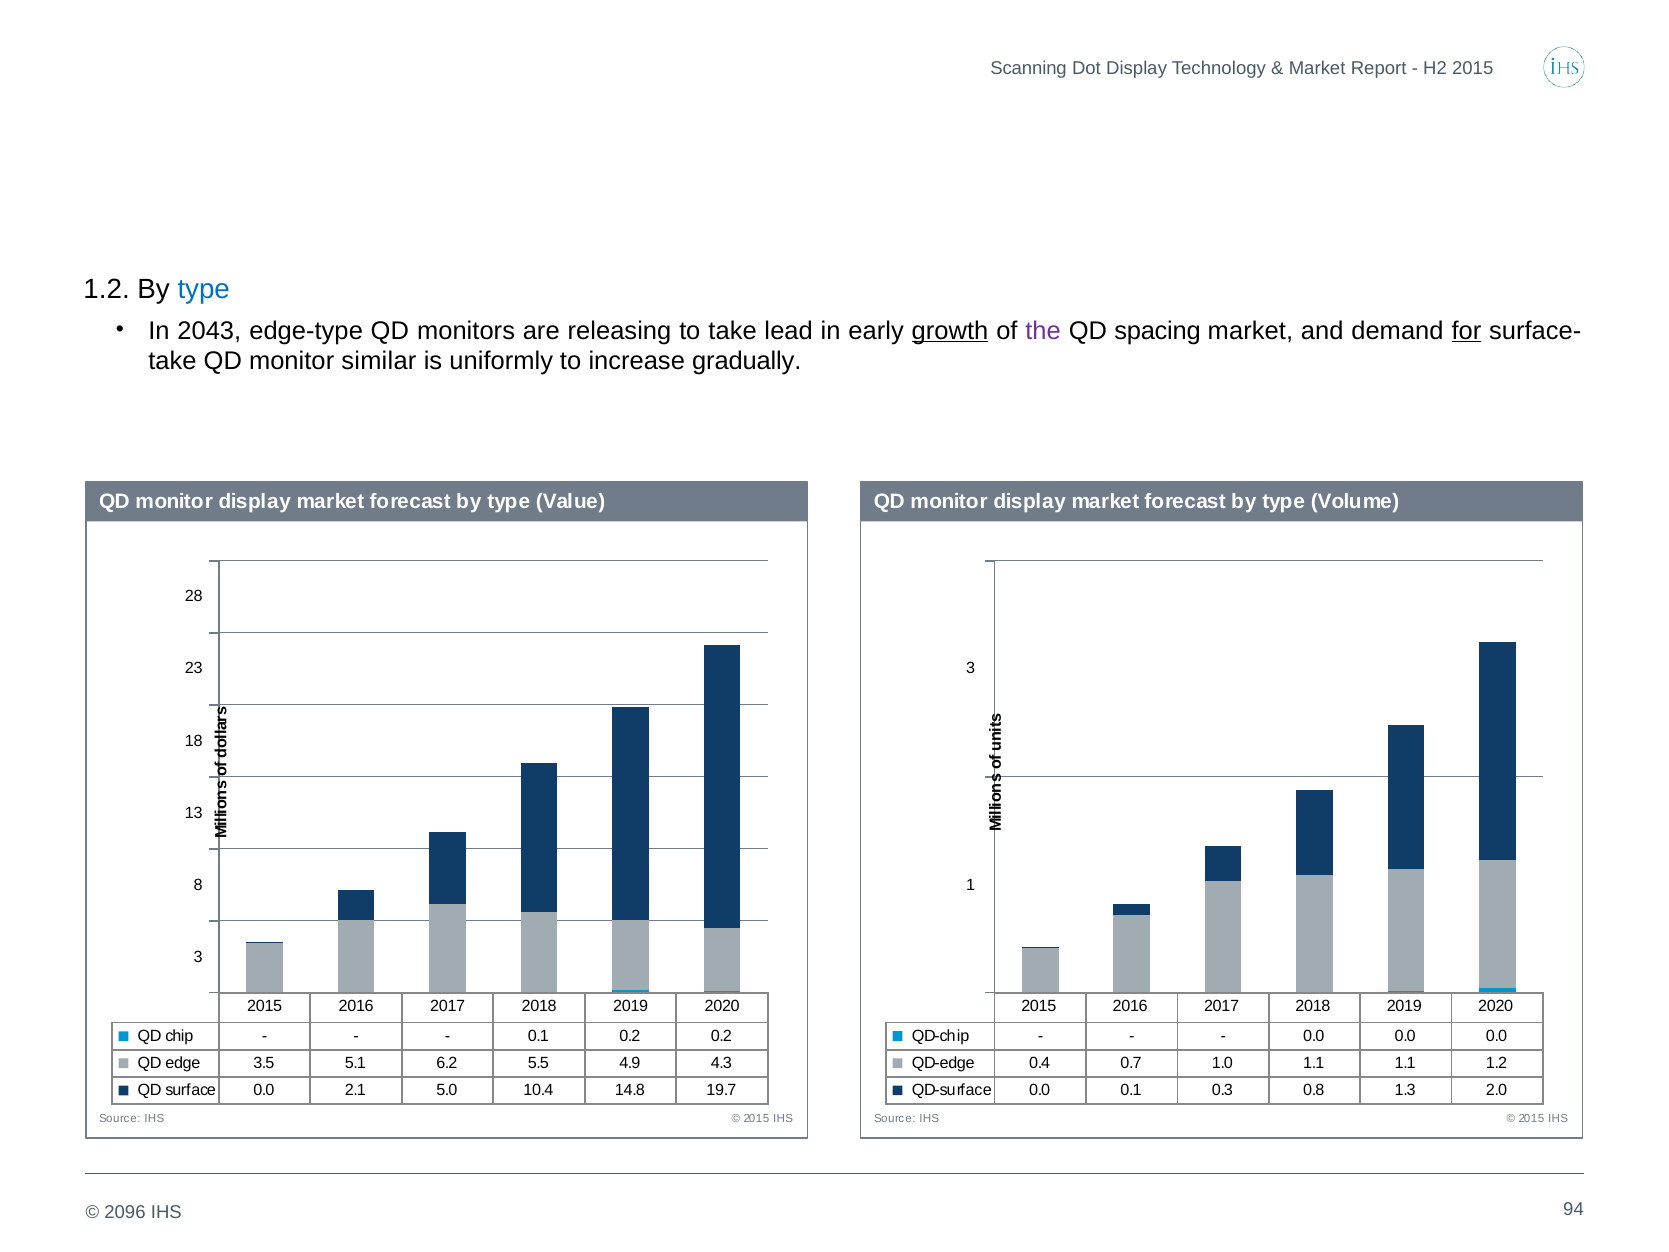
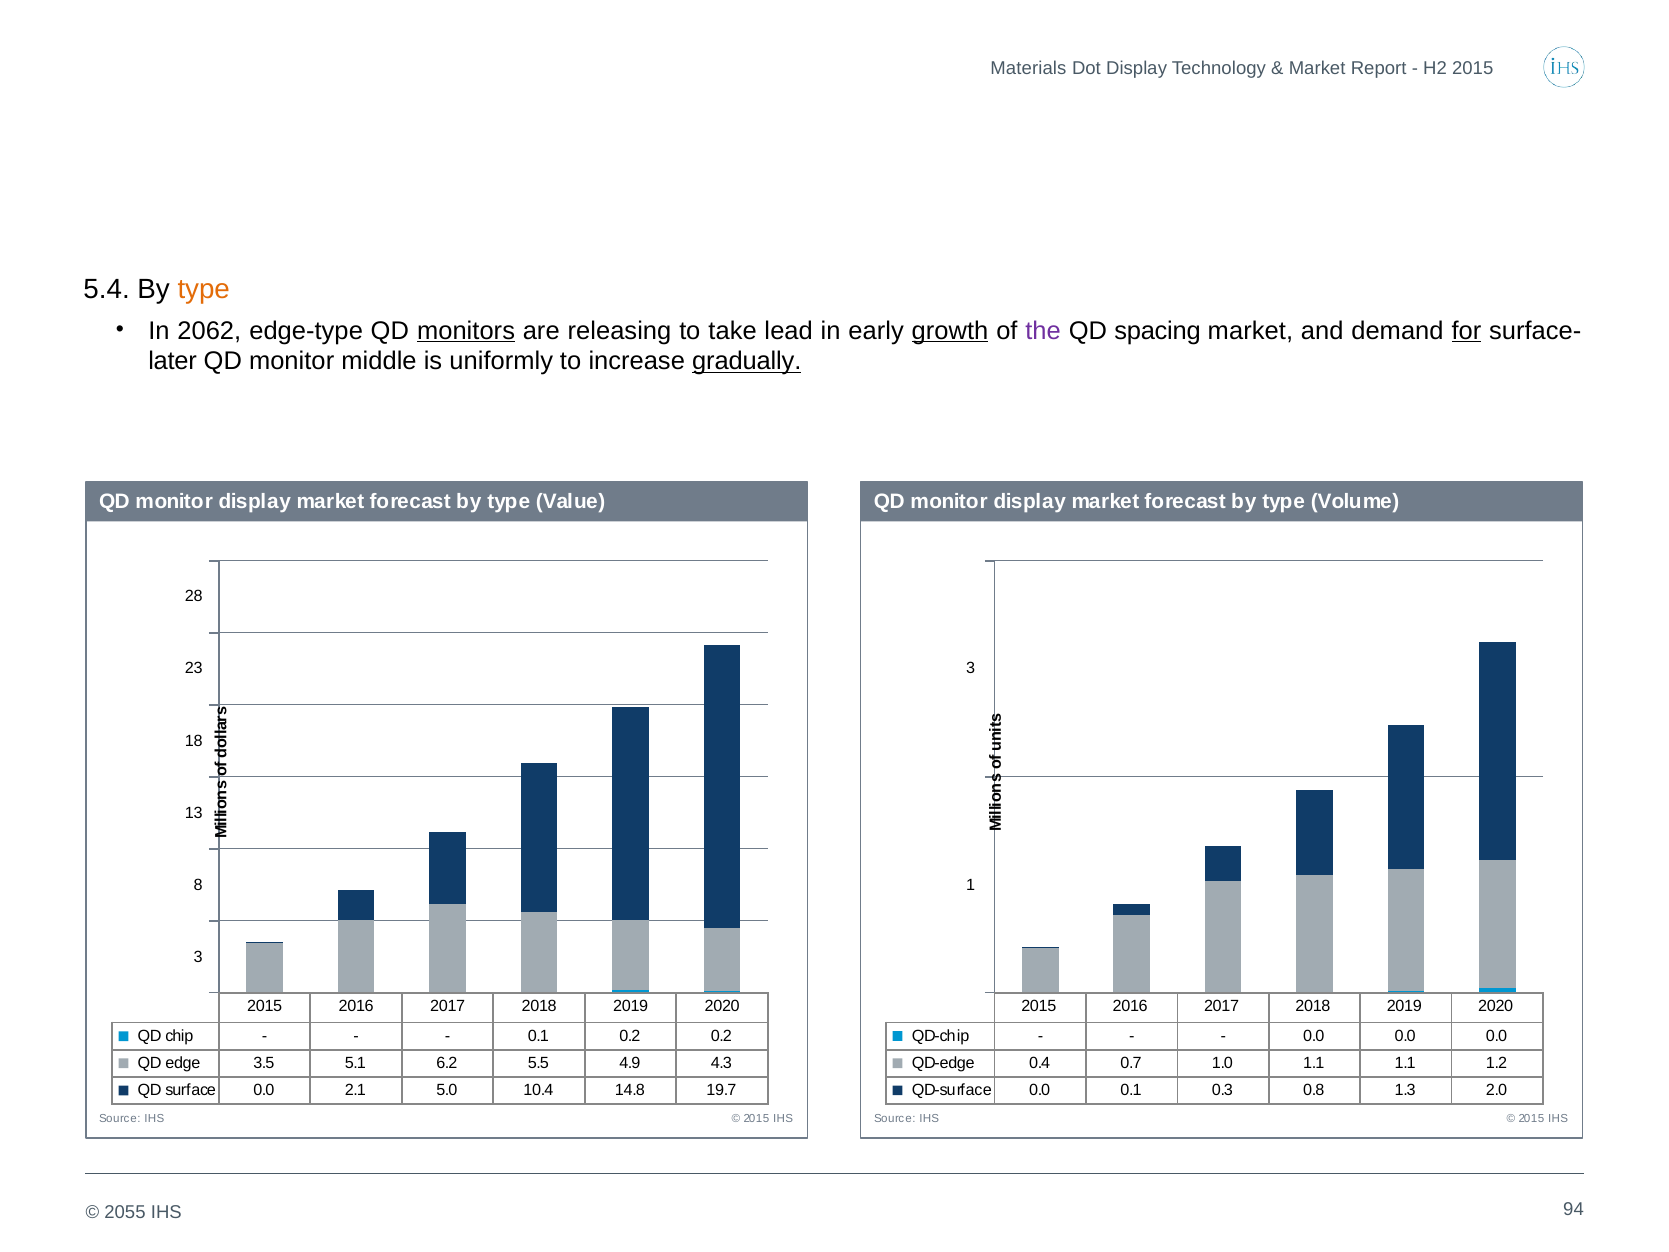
Scanning: Scanning -> Materials
1.2 at (107, 290): 1.2 -> 5.4
type at (204, 290) colour: blue -> orange
2043: 2043 -> 2062
monitors underline: none -> present
take at (172, 361): take -> later
similar: similar -> middle
gradually underline: none -> present
2096: 2096 -> 2055
